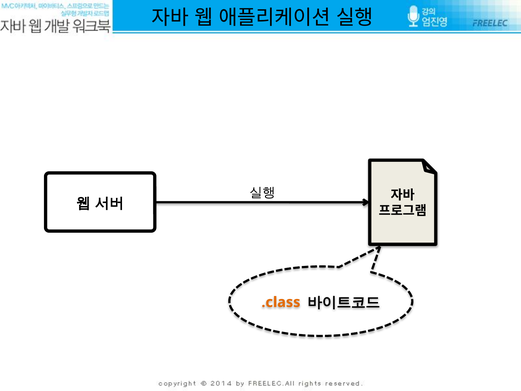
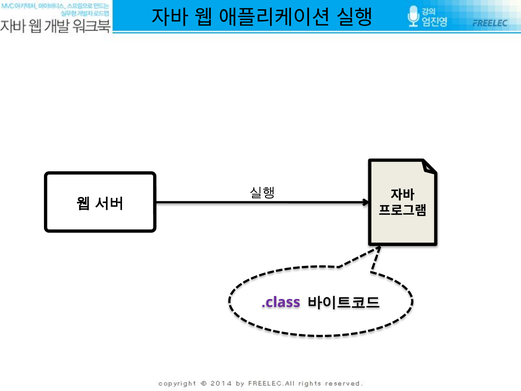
.class colour: orange -> purple
